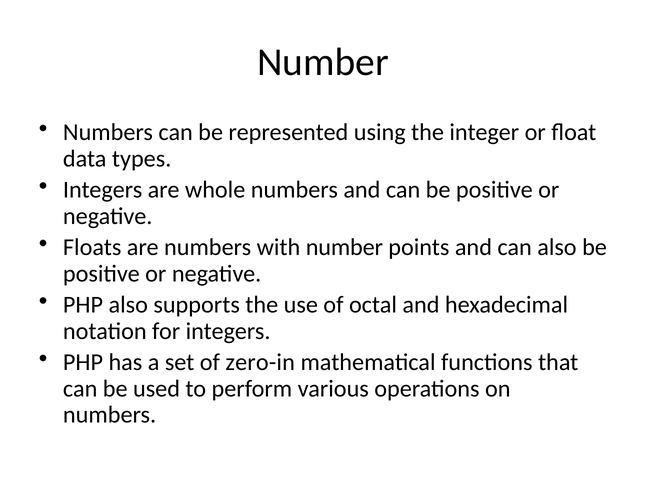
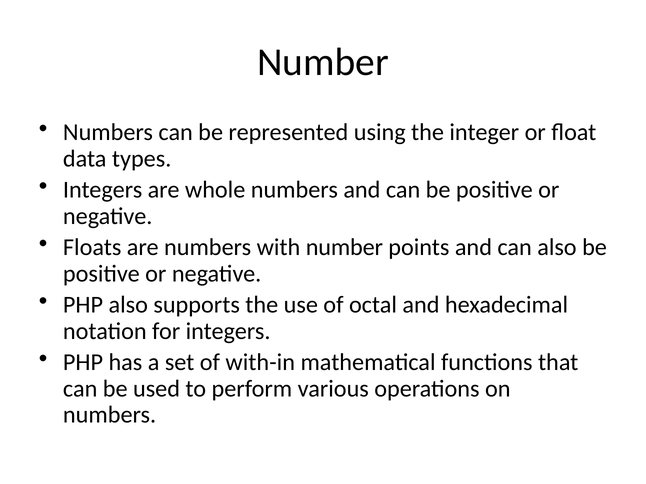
zero-in: zero-in -> with-in
